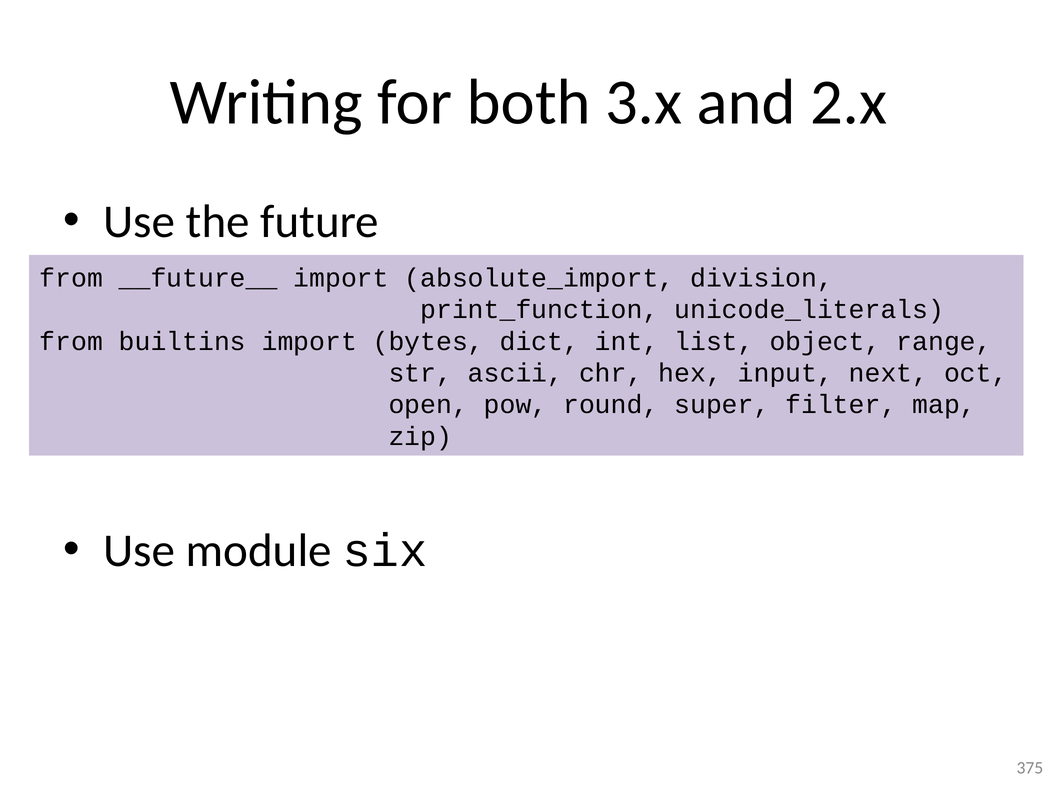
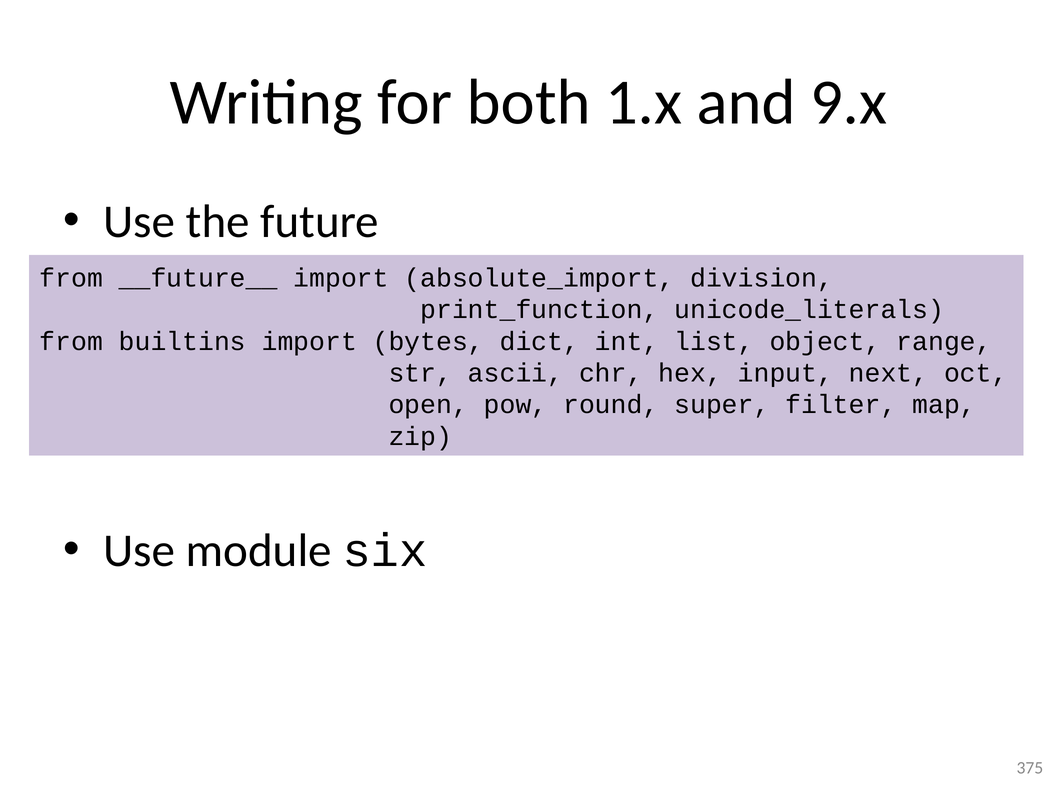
3.x: 3.x -> 1.x
2.x: 2.x -> 9.x
